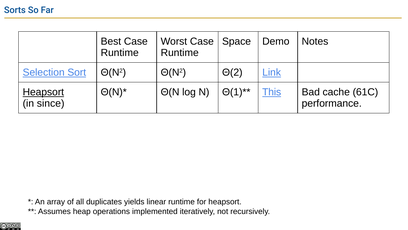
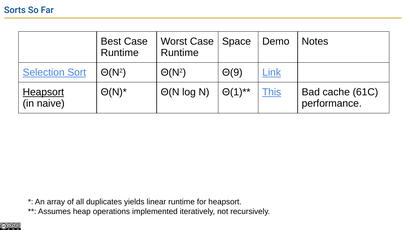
Θ(2: Θ(2 -> Θ(9
since: since -> naive
